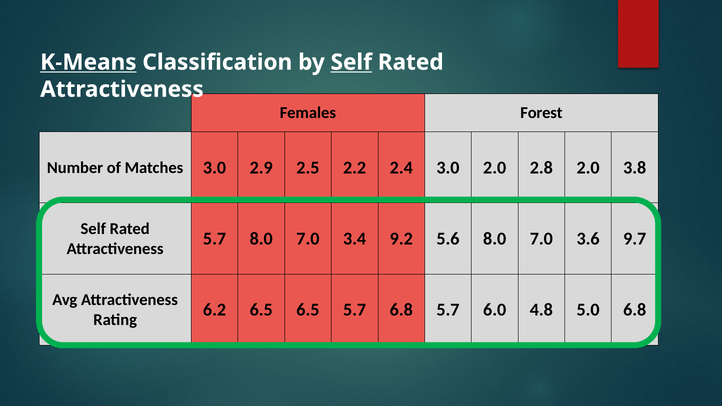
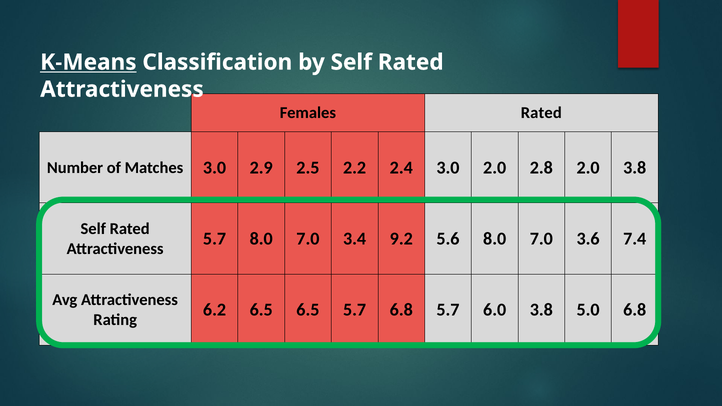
Self at (351, 62) underline: present -> none
Females Forest: Forest -> Rated
9.7: 9.7 -> 7.4
6.0 4.8: 4.8 -> 3.8
